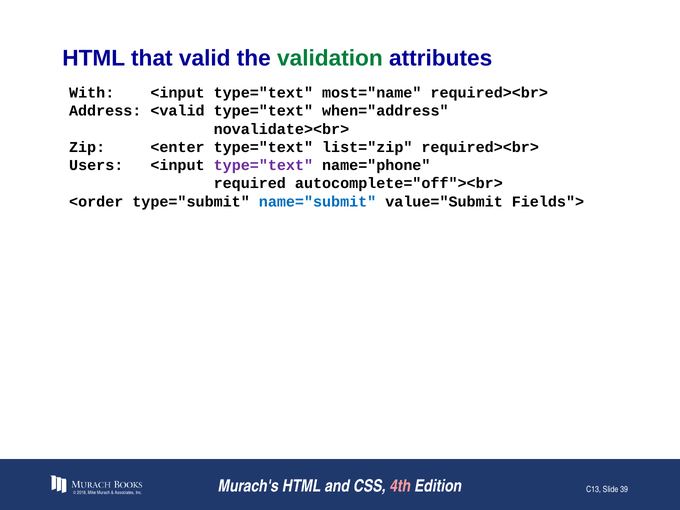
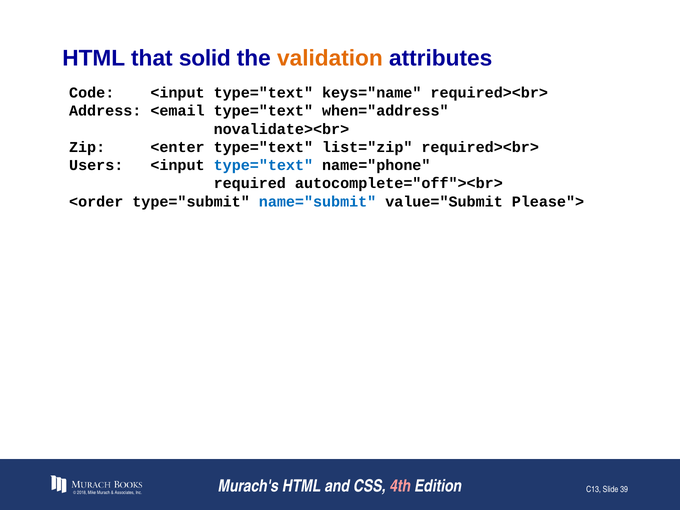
valid: valid -> solid
validation colour: green -> orange
With: With -> Code
most="name: most="name -> keys="name
<valid: <valid -> <email
type="text at (263, 165) colour: purple -> blue
Fields">: Fields"> -> Please">
